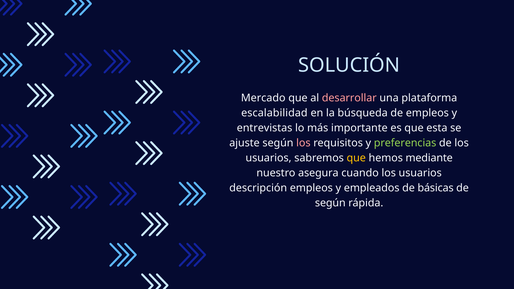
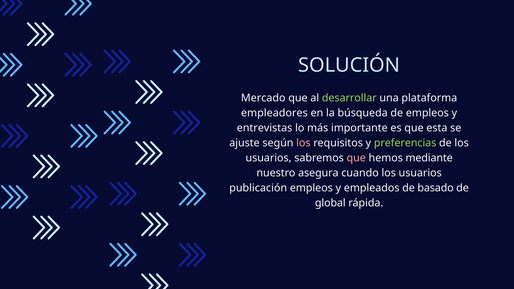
desarrollar colour: pink -> light green
escalabilidad: escalabilidad -> empleadores
que at (356, 158) colour: yellow -> pink
descripción: descripción -> publicación
básicas: básicas -> basado
según at (330, 203): según -> global
